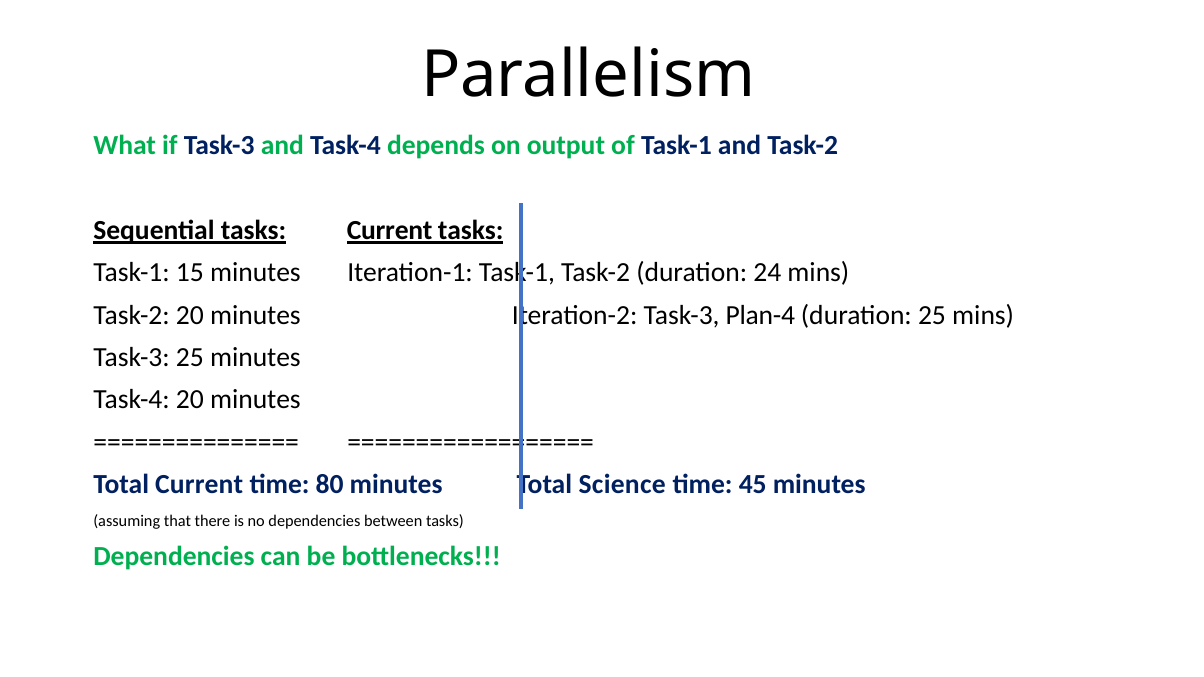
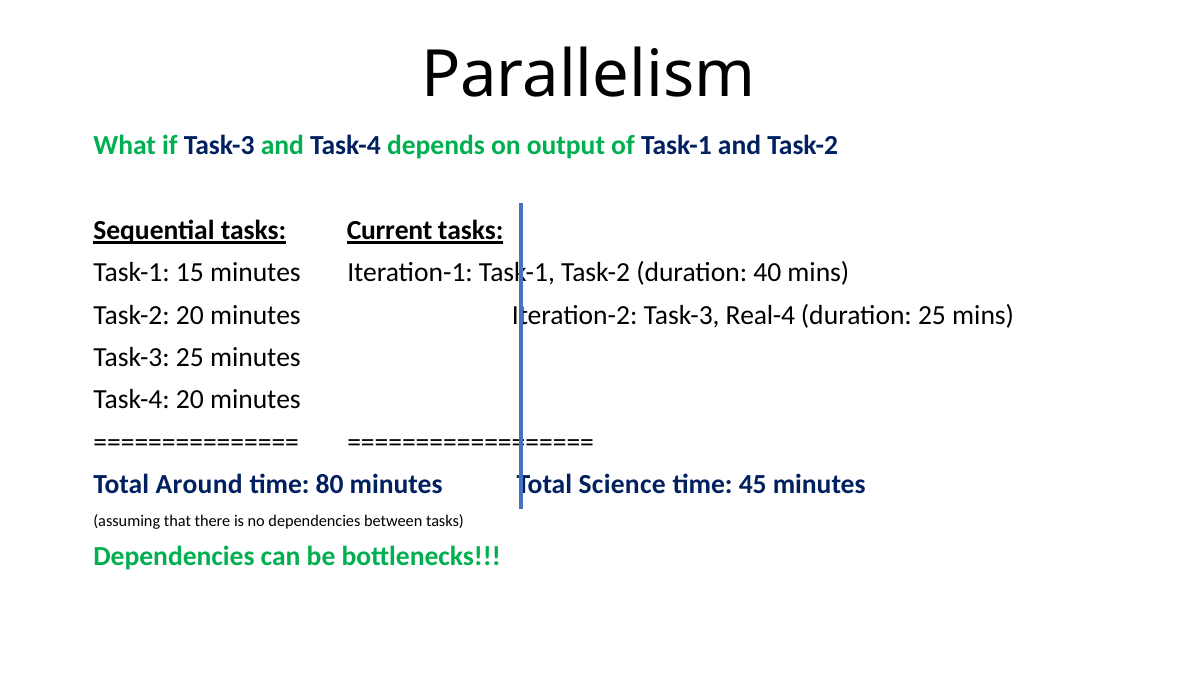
24: 24 -> 40
Plan-4: Plan-4 -> Real-4
Total Current: Current -> Around
